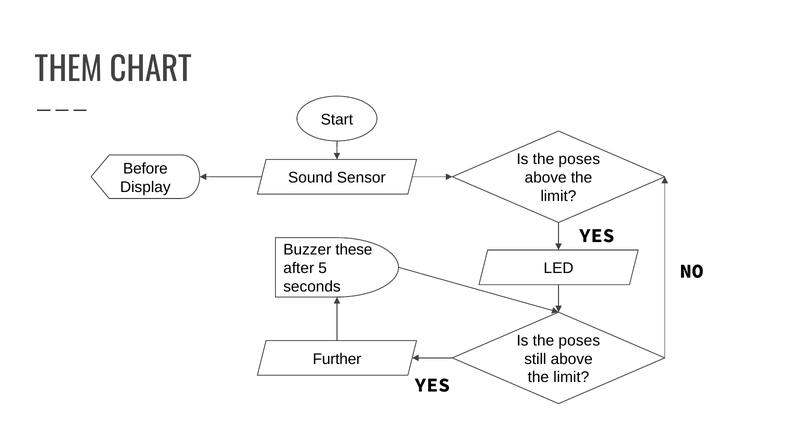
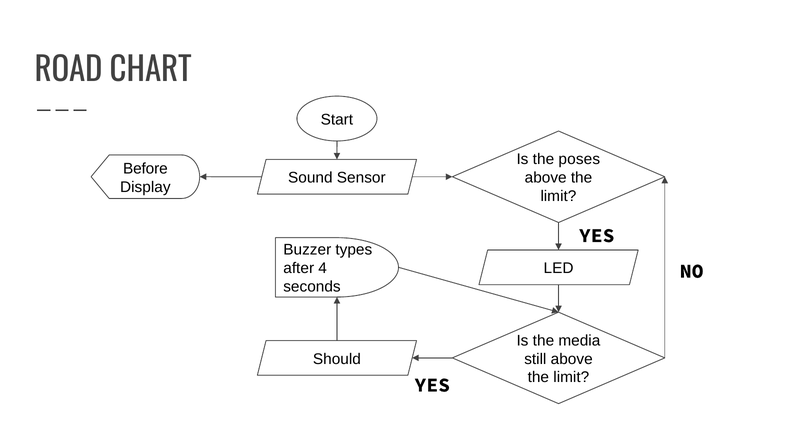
THEM: THEM -> ROAD
these: these -> types
5: 5 -> 4
poses at (579, 340): poses -> media
Further: Further -> Should
